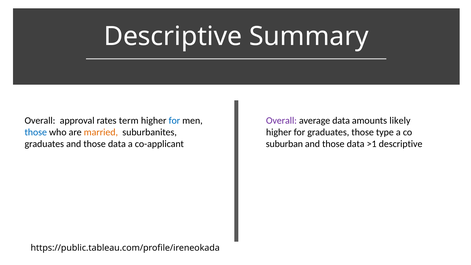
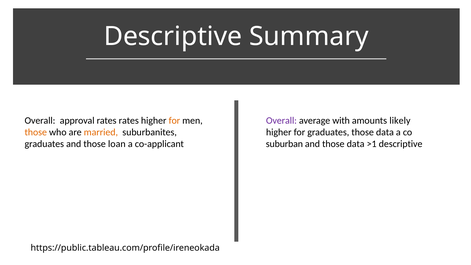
rates term: term -> rates
for at (174, 120) colour: blue -> orange
average data: data -> with
those at (36, 132) colour: blue -> orange
graduates those type: type -> data
graduates and those data: data -> loan
